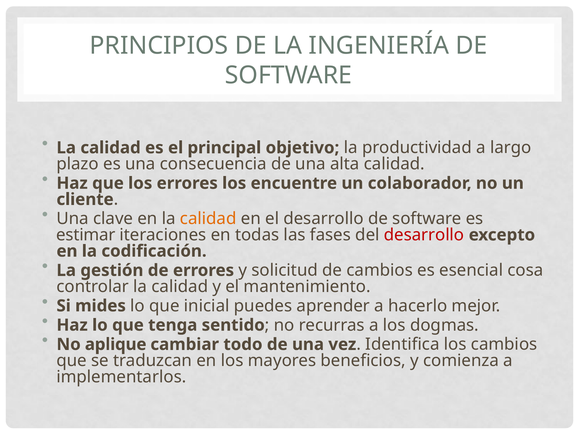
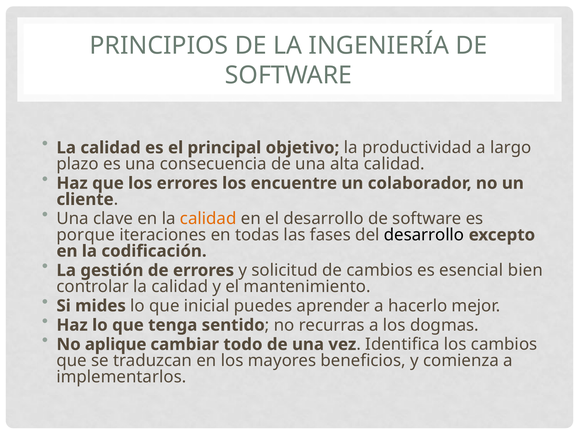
estimar: estimar -> porque
desarrollo at (424, 235) colour: red -> black
cosa: cosa -> bien
